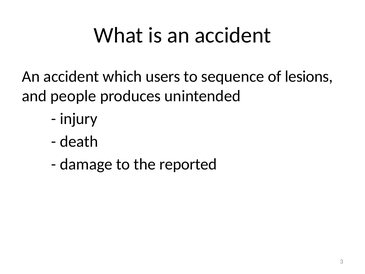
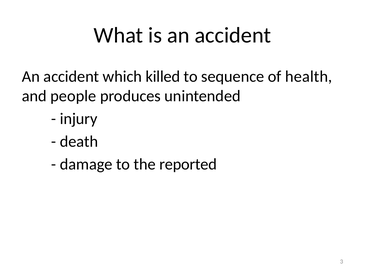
users: users -> killed
lesions: lesions -> health
